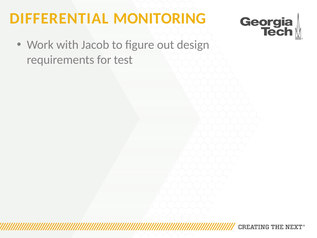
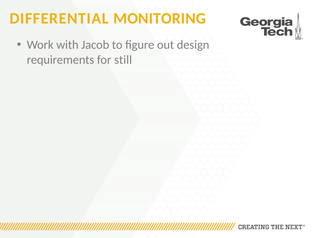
test: test -> still
